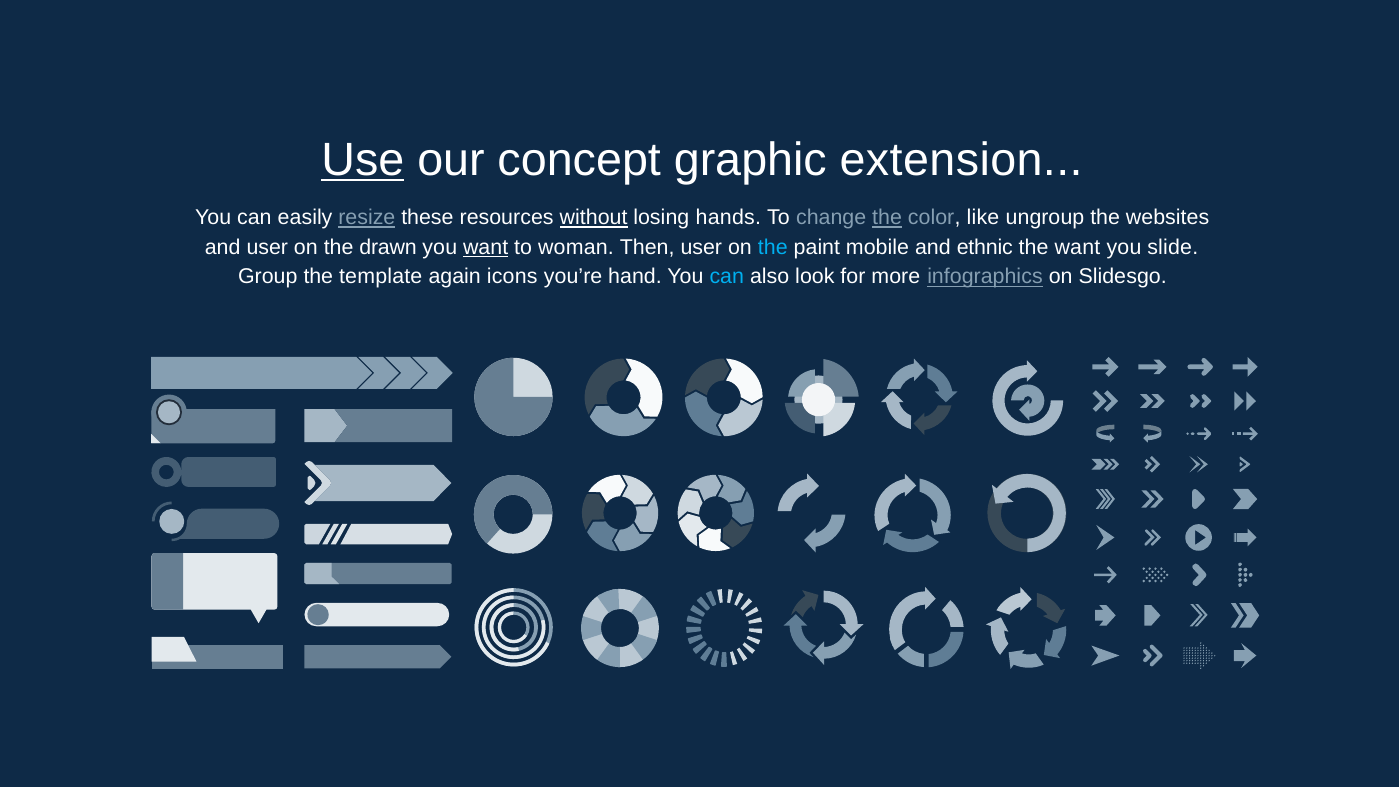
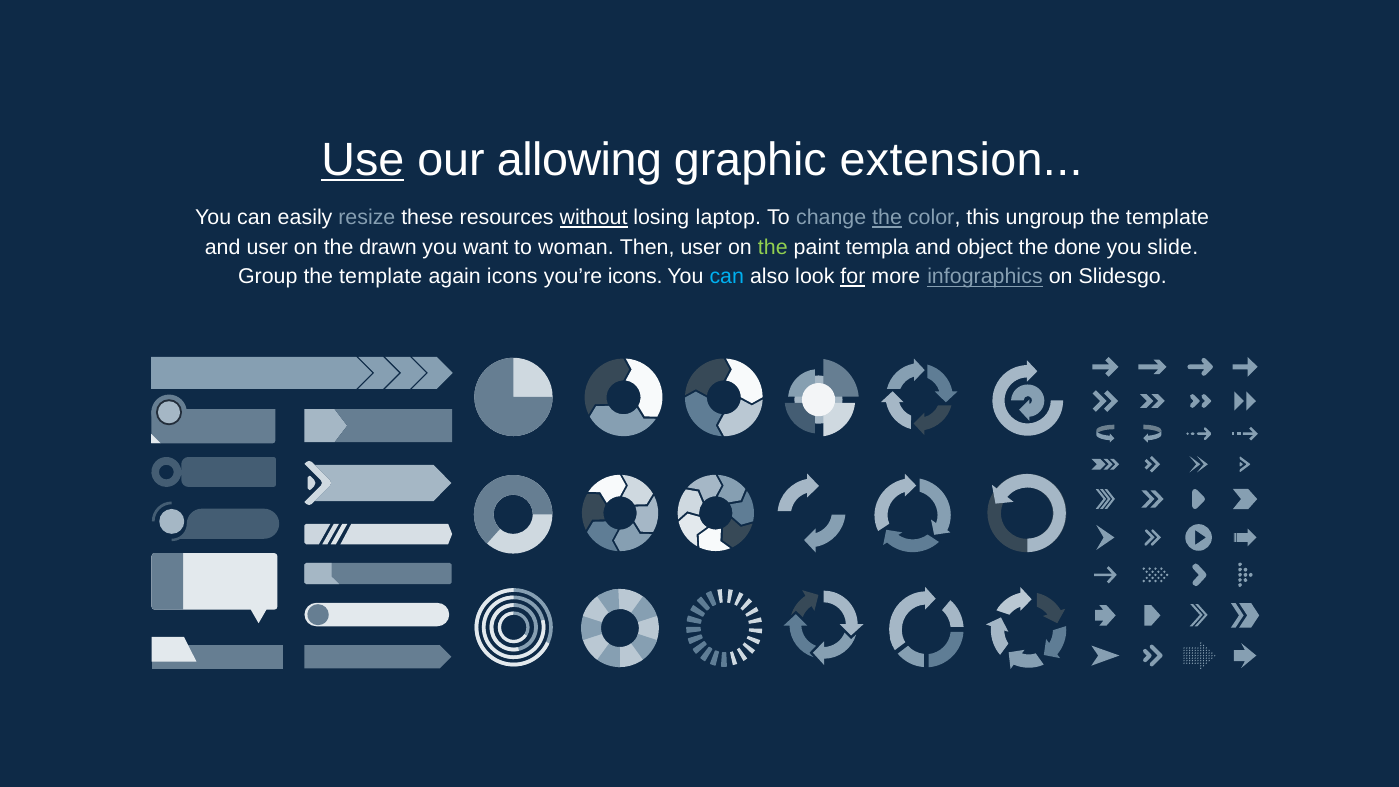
concept: concept -> allowing
resize underline: present -> none
hands: hands -> laptop
like: like -> this
ungroup the websites: websites -> template
want at (486, 247) underline: present -> none
the at (773, 247) colour: light blue -> light green
mobile: mobile -> templa
ethnic: ethnic -> object
the want: want -> done
you’re hand: hand -> icons
for underline: none -> present
